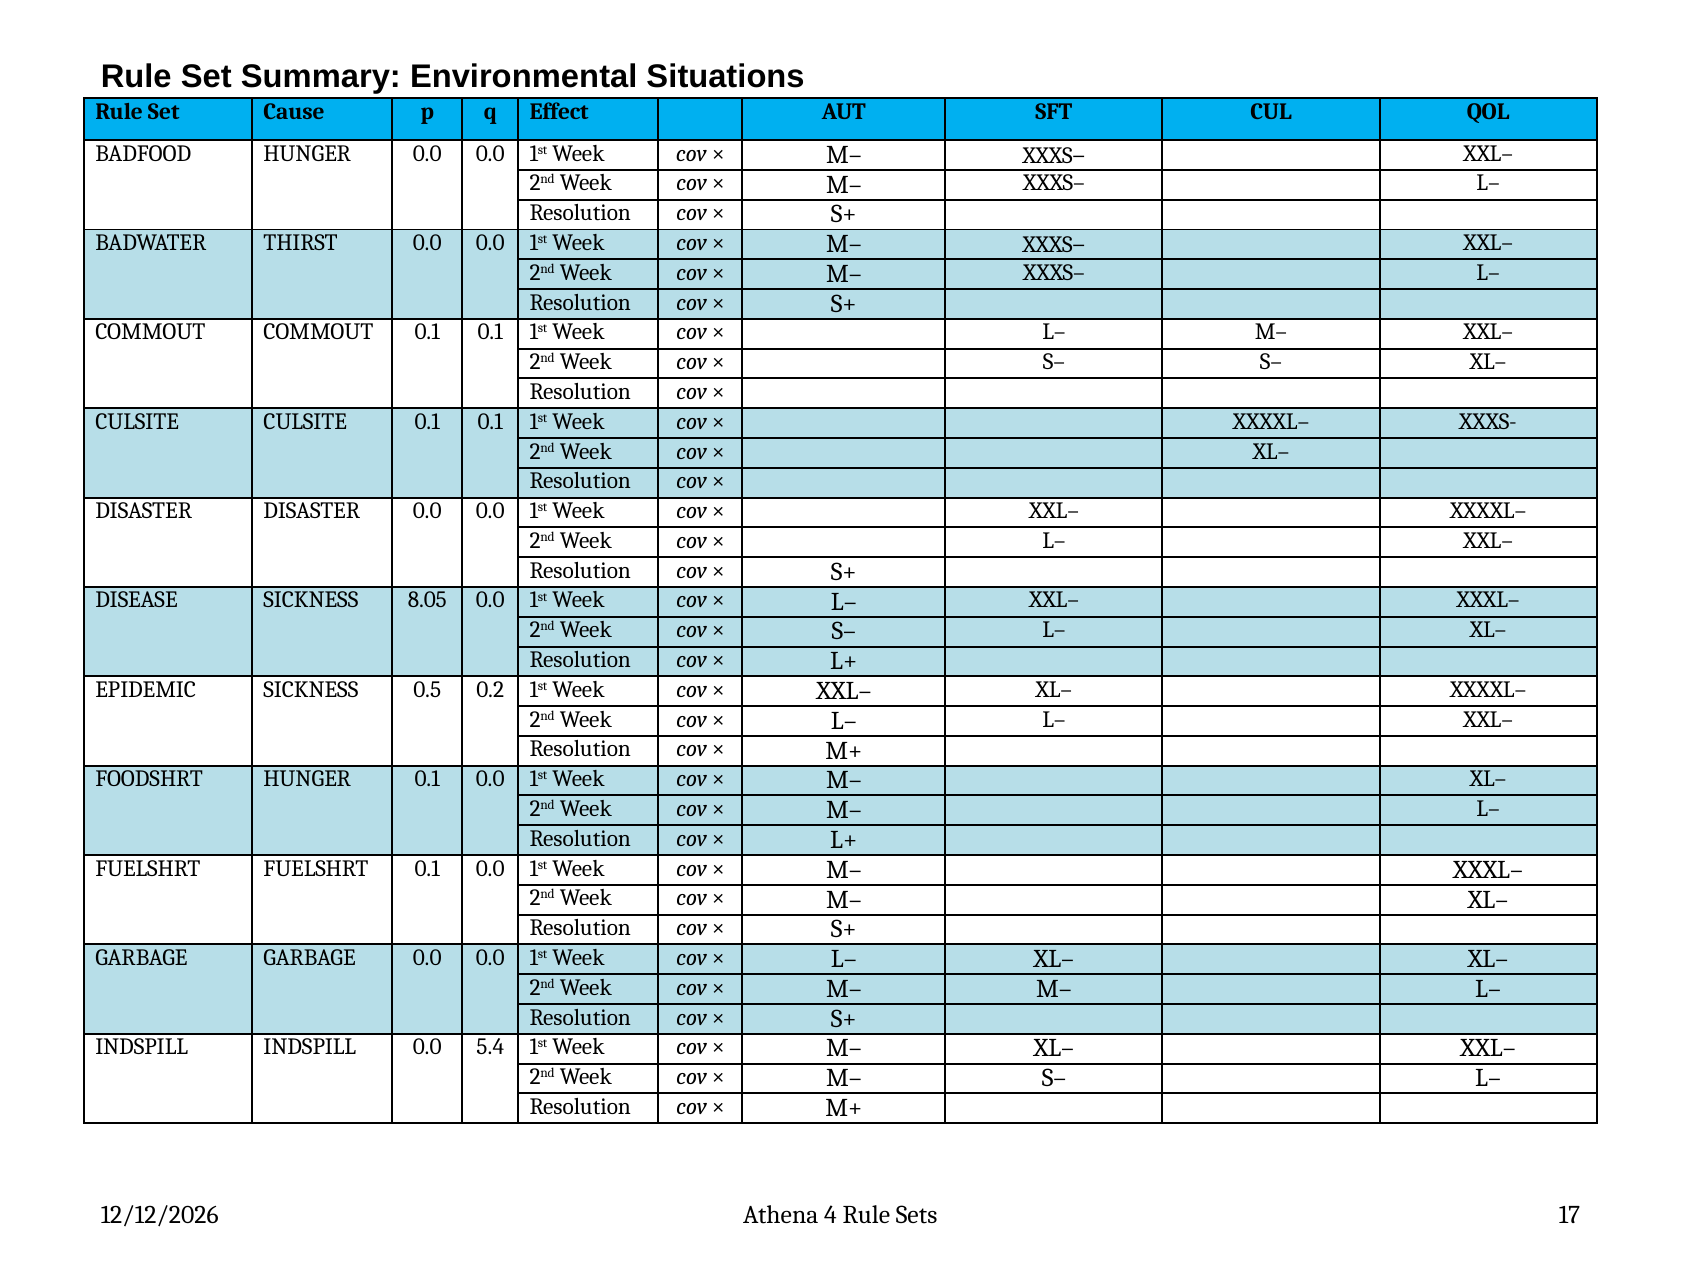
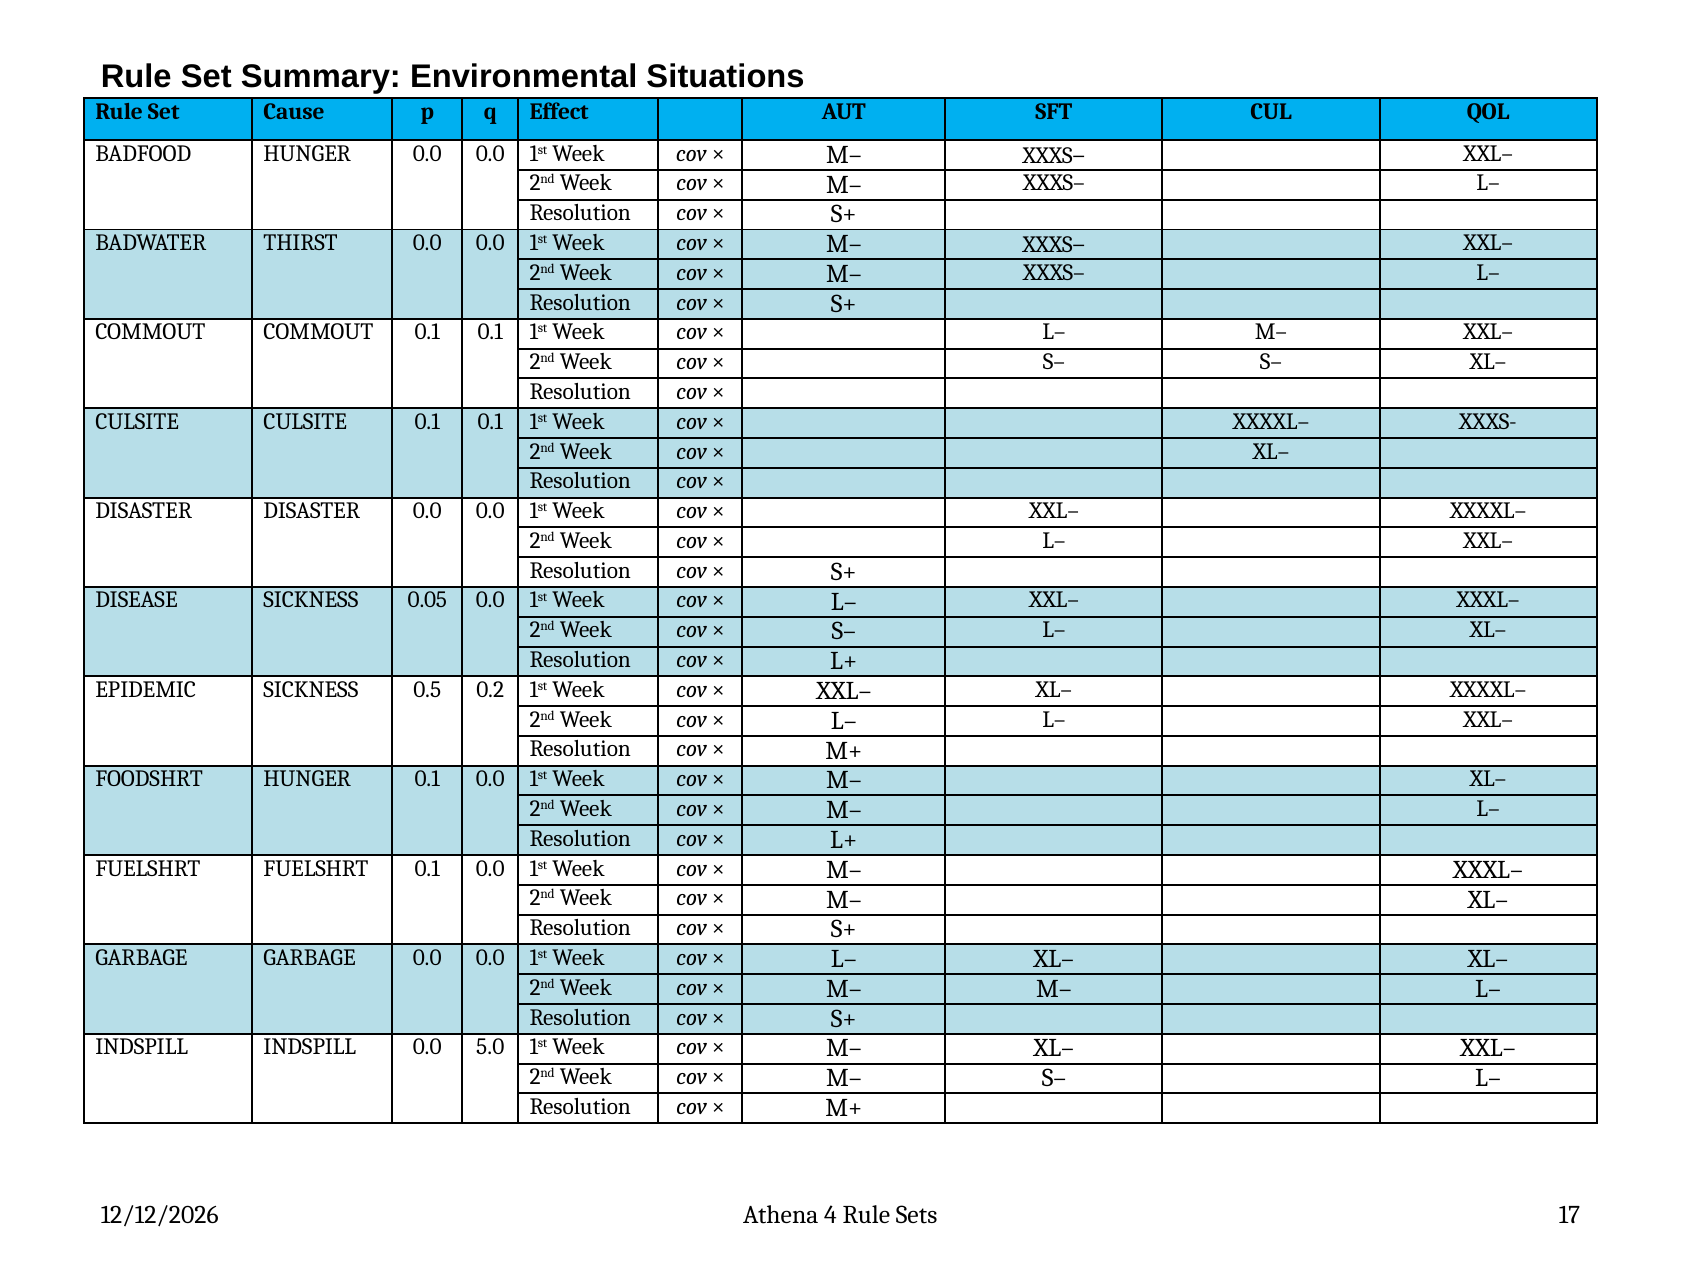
8.05: 8.05 -> 0.05
5.4: 5.4 -> 5.0
